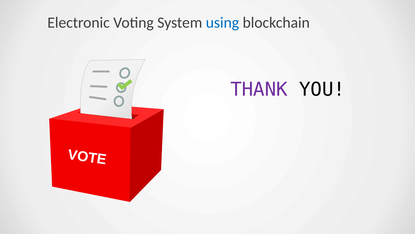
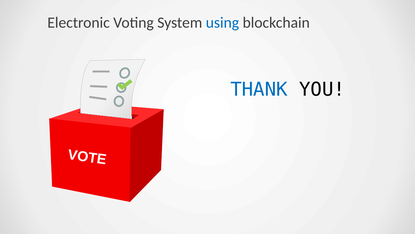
THANK colour: purple -> blue
